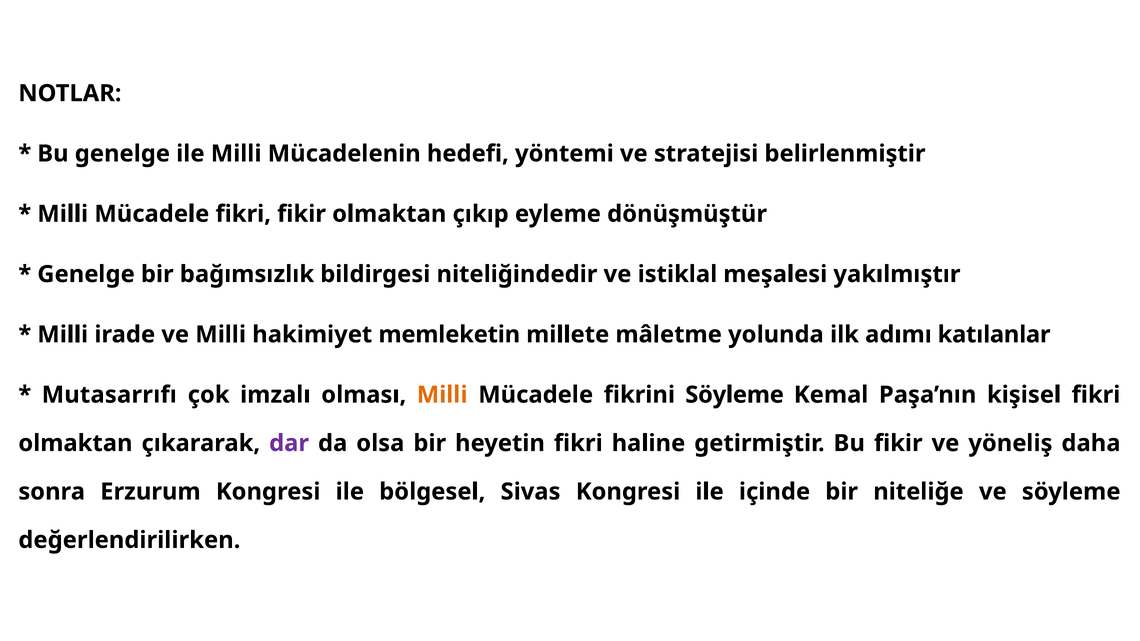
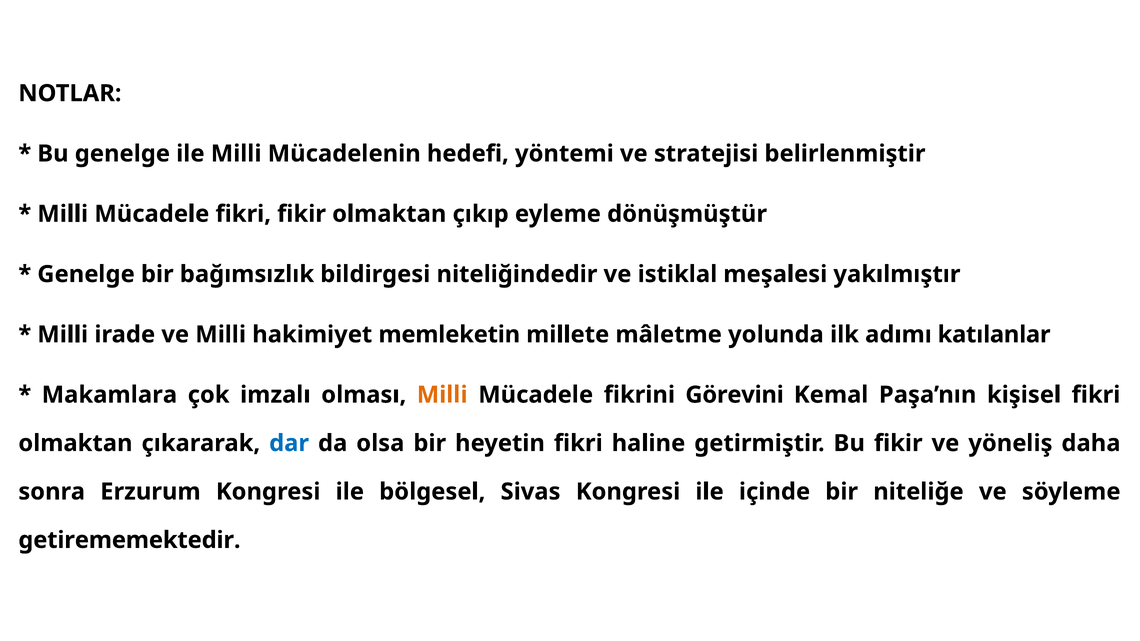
Mutasarrıfı: Mutasarrıfı -> Makamlara
fikrini Söyleme: Söyleme -> Görevini
dar colour: purple -> blue
değerlendirilirken: değerlendirilirken -> getirememektedir
